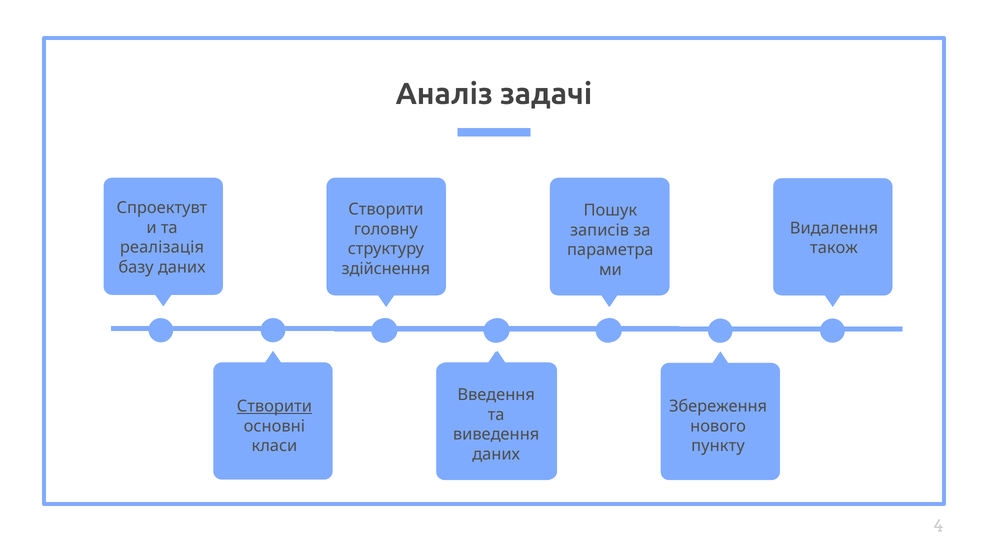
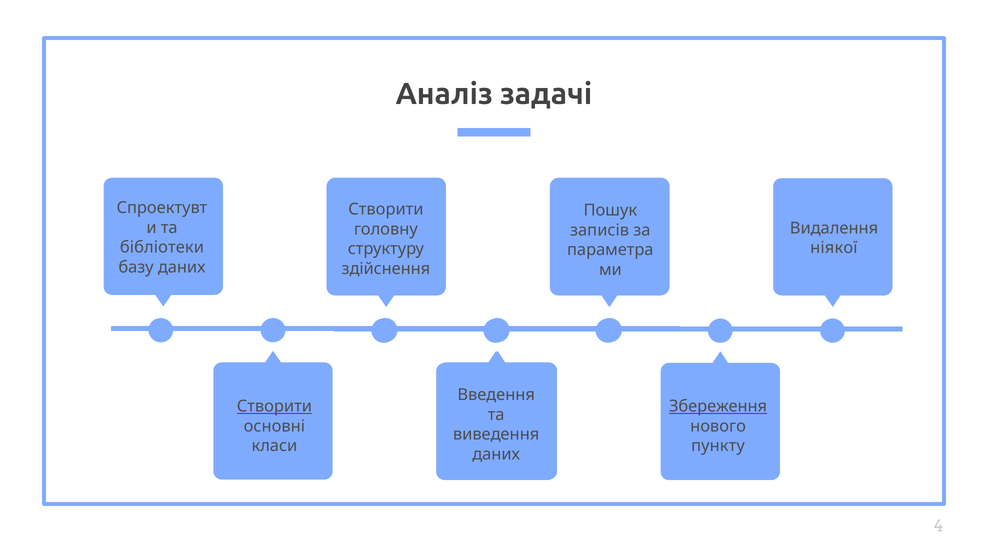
реалізація: реалізація -> бібліотеки
також: також -> ніякої
Збереження underline: none -> present
